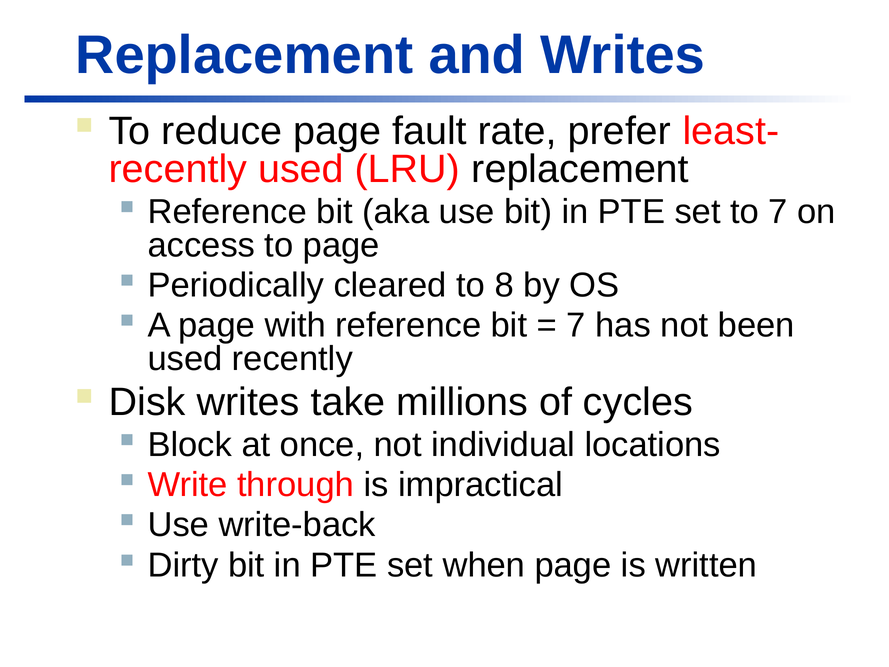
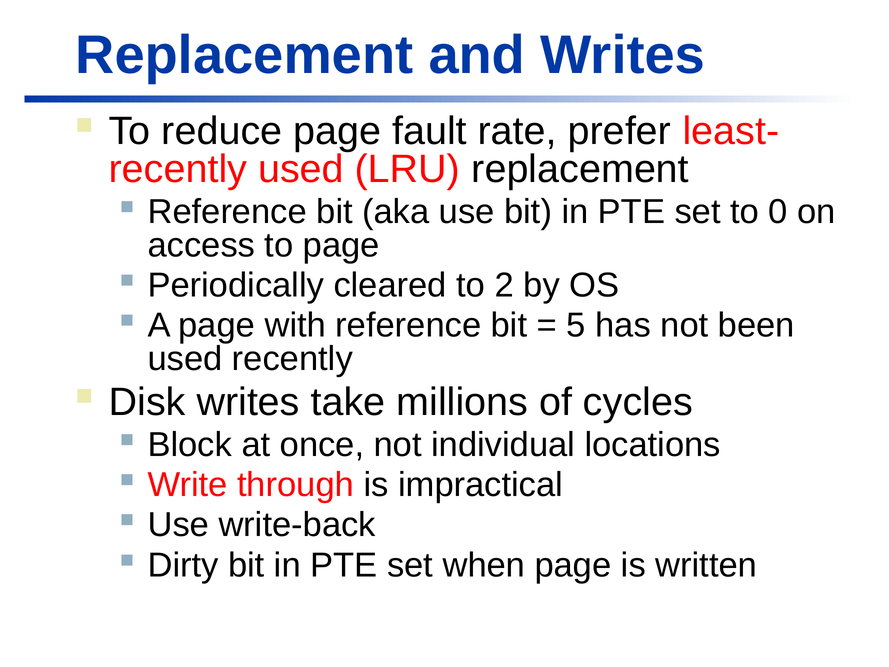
to 7: 7 -> 0
8: 8 -> 2
7 at (576, 325): 7 -> 5
